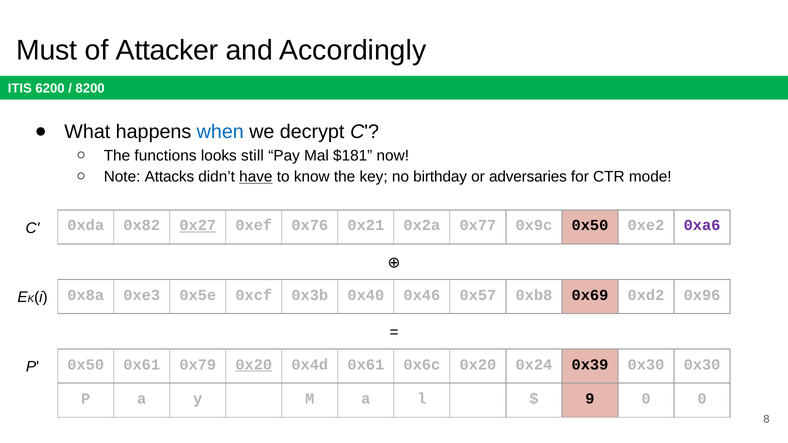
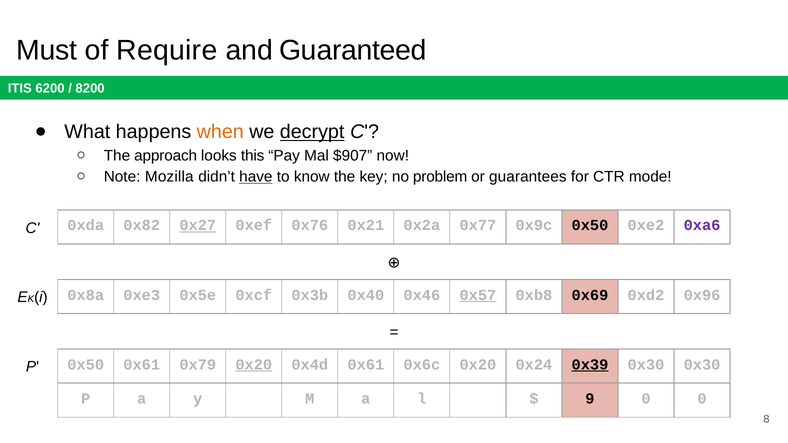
Attacker: Attacker -> Require
Accordingly: Accordingly -> Guaranteed
when colour: blue -> orange
decrypt underline: none -> present
functions: functions -> approach
still: still -> this
$181: $181 -> $907
Attacks: Attacks -> Mozilla
birthday: birthday -> problem
adversaries: adversaries -> guarantees
0x57 underline: none -> present
0x39 underline: none -> present
